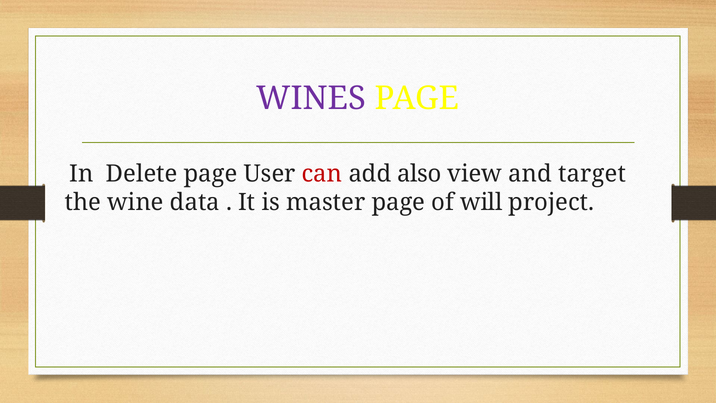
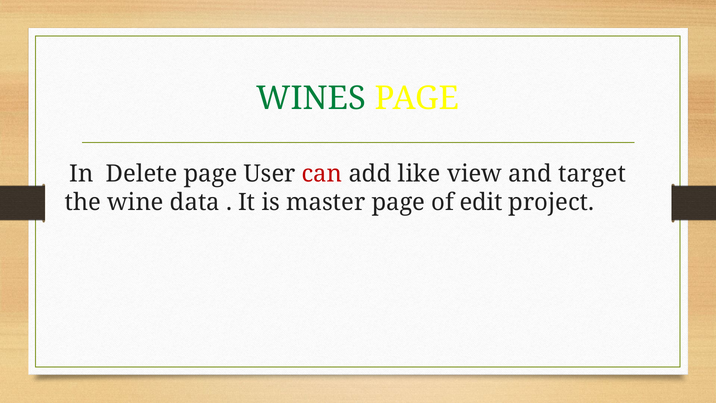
WINES colour: purple -> green
also: also -> like
will: will -> edit
